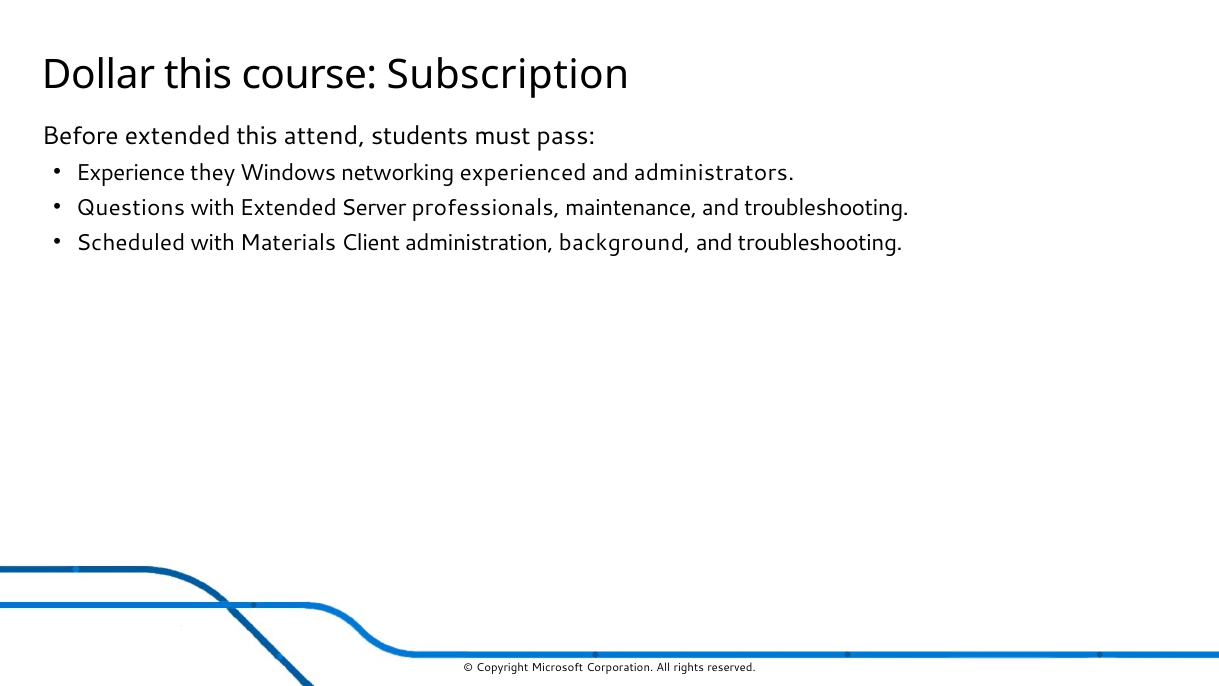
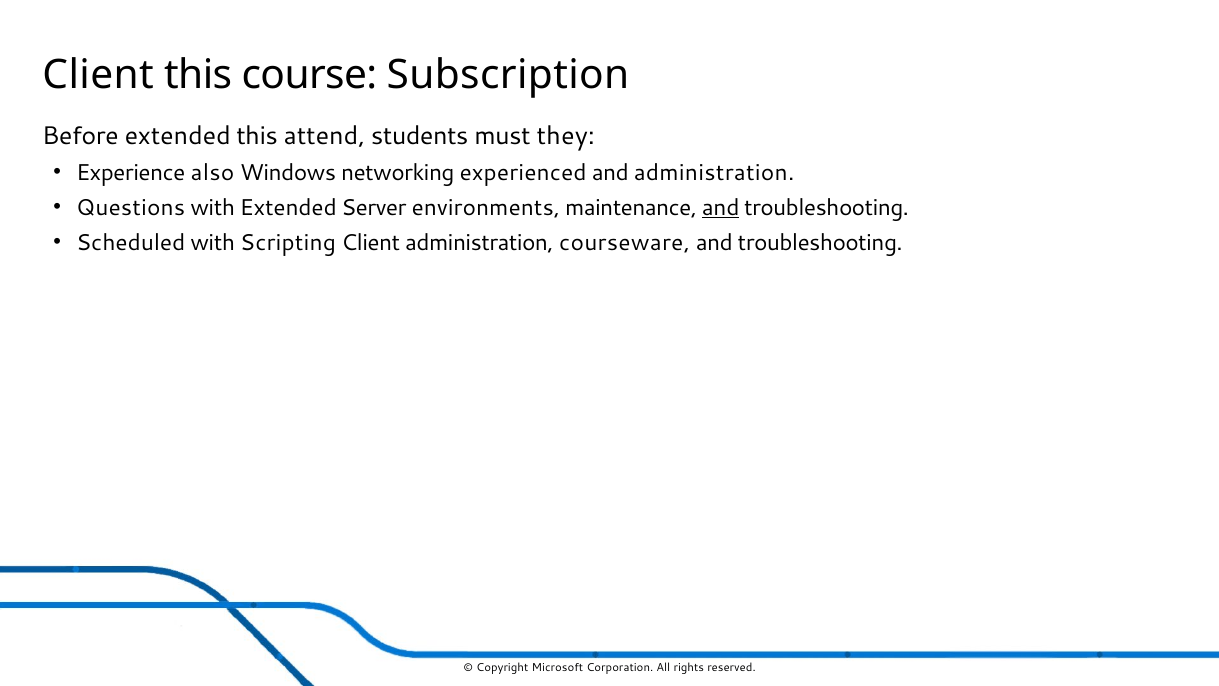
Dollar at (98, 75): Dollar -> Client
pass: pass -> they
they: they -> also
and administrators: administrators -> administration
professionals: professionals -> environments
and at (721, 208) underline: none -> present
Materials: Materials -> Scripting
background: background -> courseware
